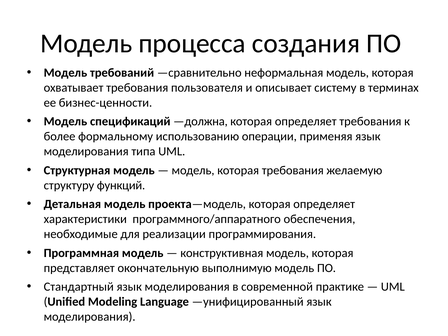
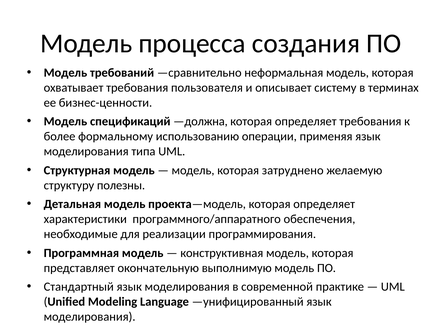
которая требования: требования -> затруднено
функций: функций -> полезны
